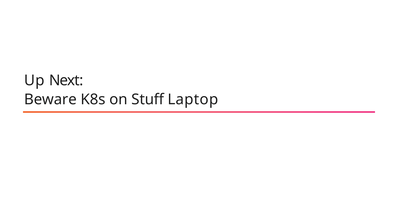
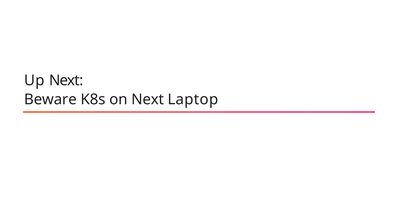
on Stuff: Stuff -> Next
